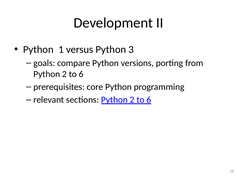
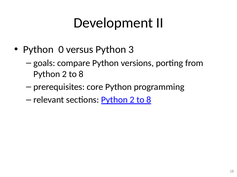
1: 1 -> 0
6 at (81, 74): 6 -> 8
6 at (149, 100): 6 -> 8
